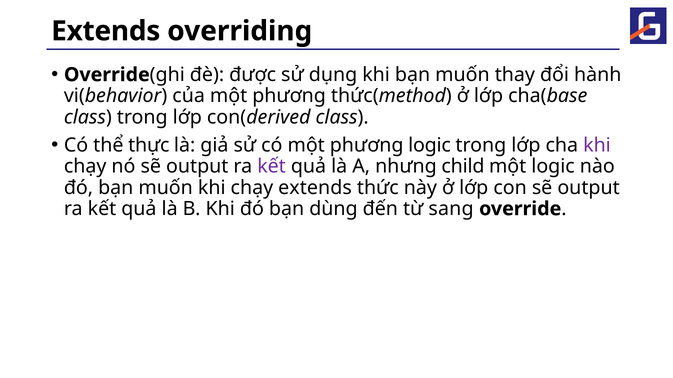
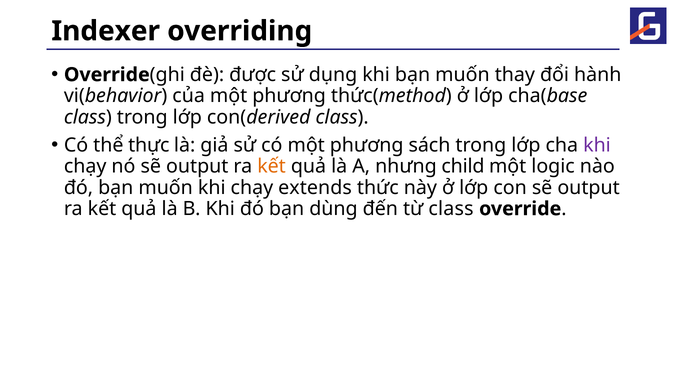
Extends at (106, 31): Extends -> Indexer
phương logic: logic -> sách
kết at (272, 167) colour: purple -> orange
từ sang: sang -> class
